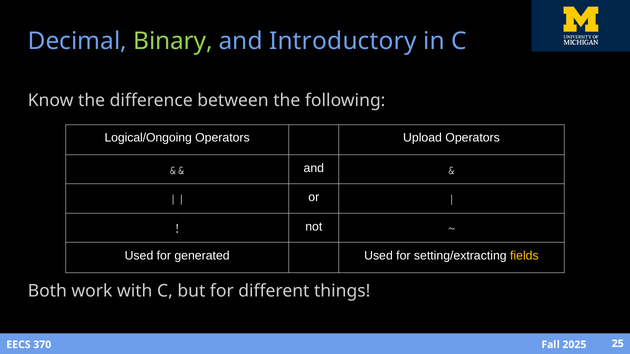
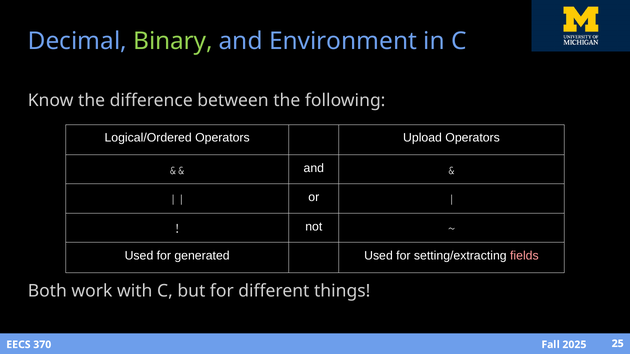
Introductory: Introductory -> Environment
Logical/Ongoing: Logical/Ongoing -> Logical/Ordered
fields colour: yellow -> pink
